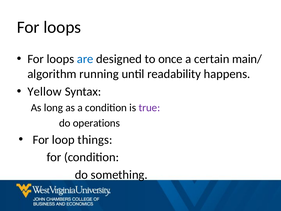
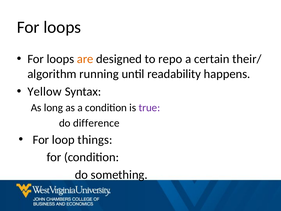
are colour: blue -> orange
once: once -> repo
main/: main/ -> their/
operations: operations -> difference
